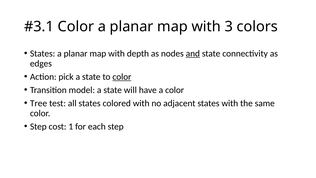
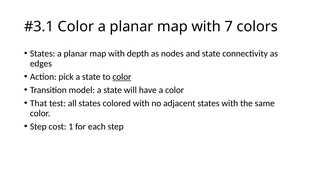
3: 3 -> 7
and underline: present -> none
Tree: Tree -> That
